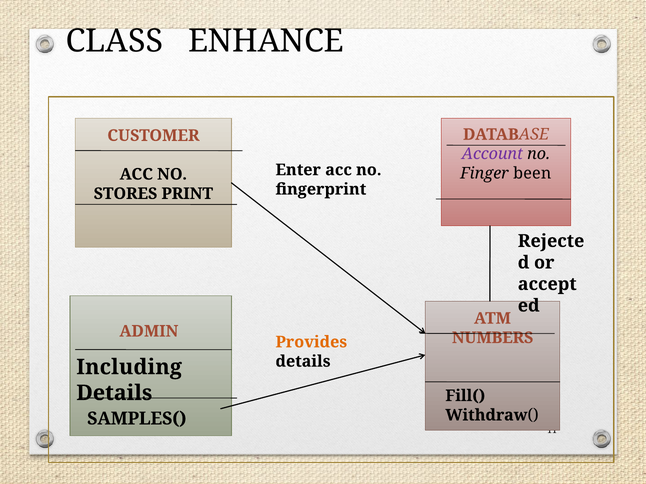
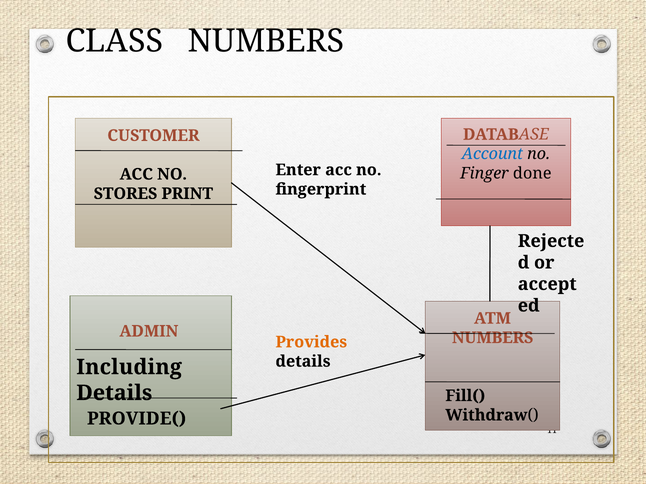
CLASS ENHANCE: ENHANCE -> NUMBERS
Account colour: purple -> blue
been: been -> done
SAMPLES(: SAMPLES( -> PROVIDE(
